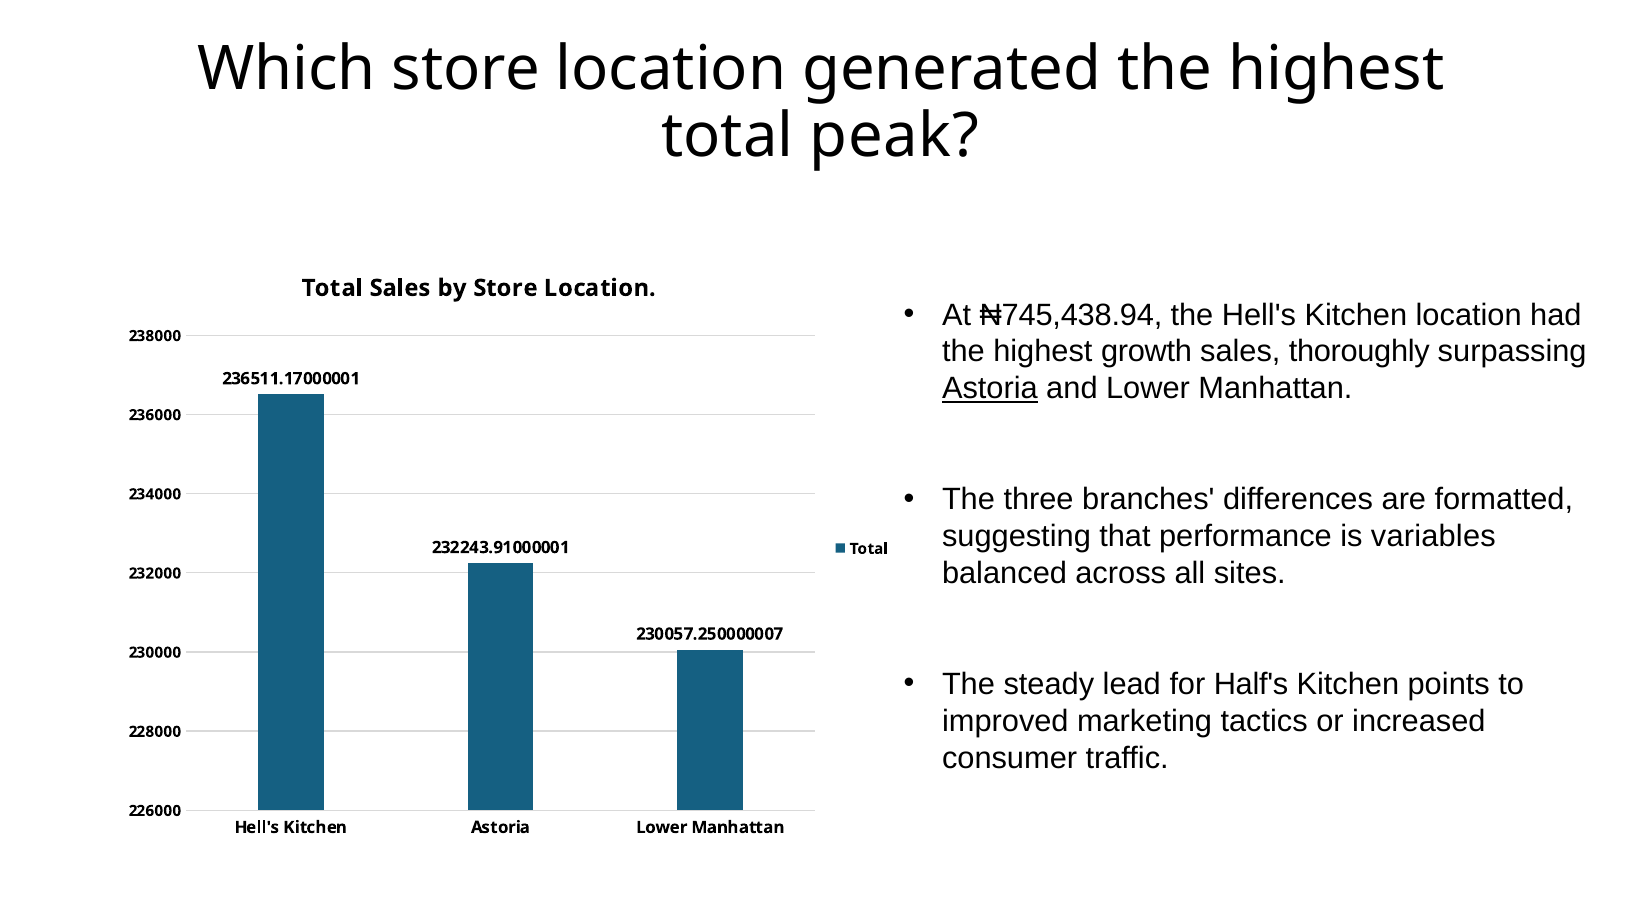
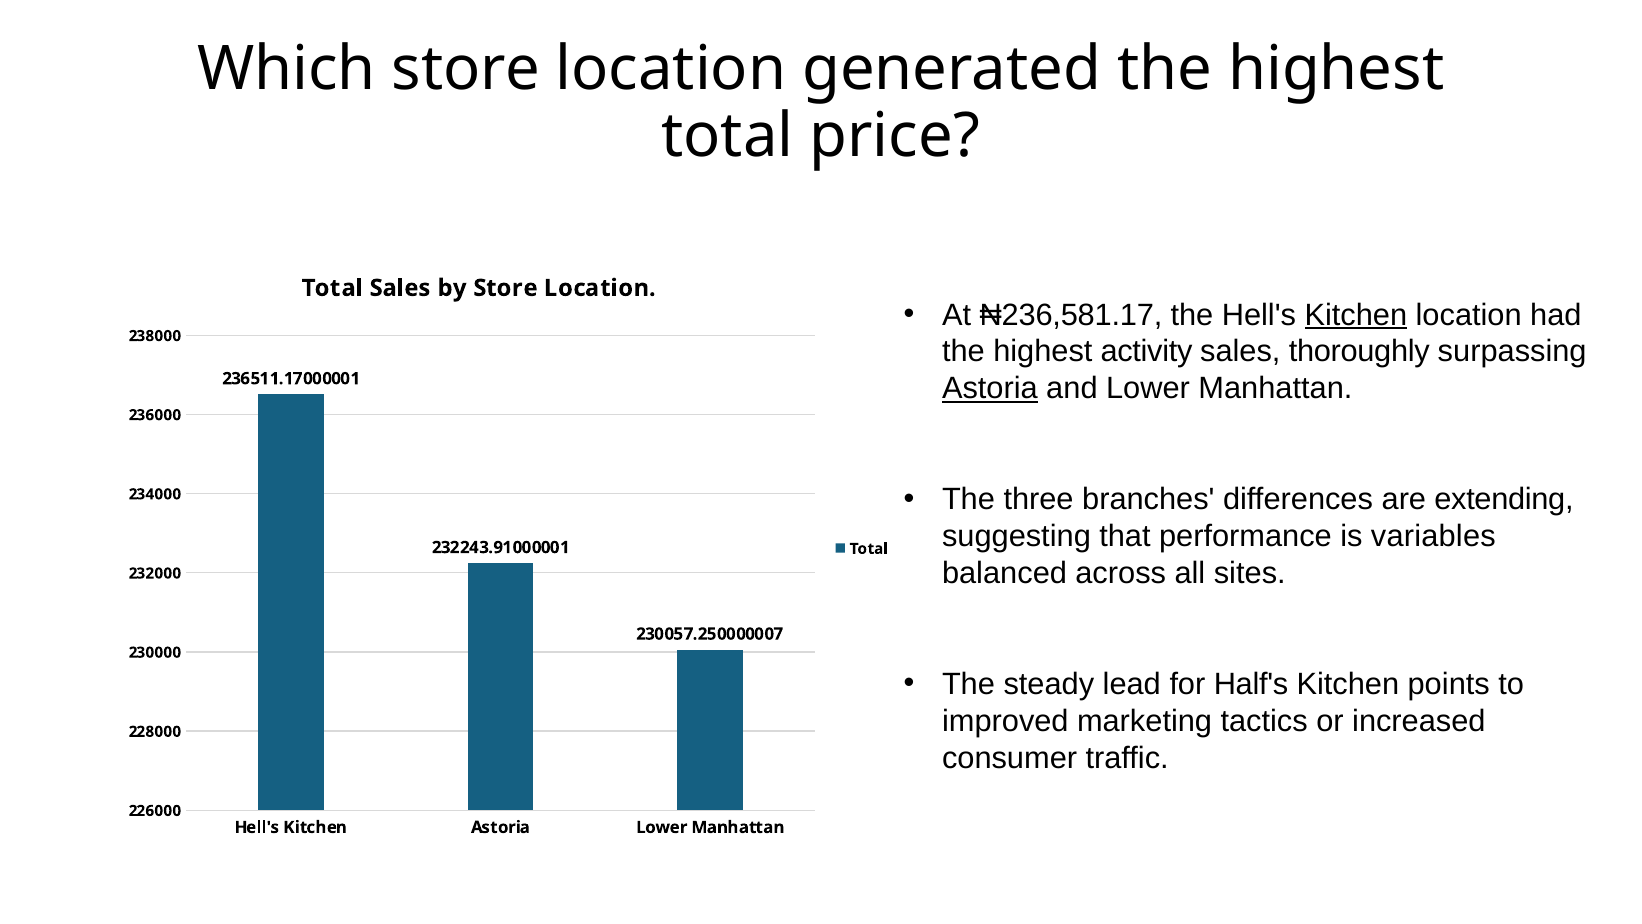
peak: peak -> price
₦745,438.94: ₦745,438.94 -> ₦236,581.17
Kitchen at (1356, 315) underline: none -> present
growth: growth -> activity
formatted: formatted -> extending
